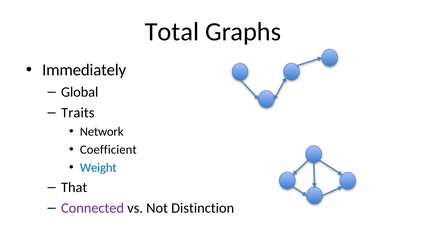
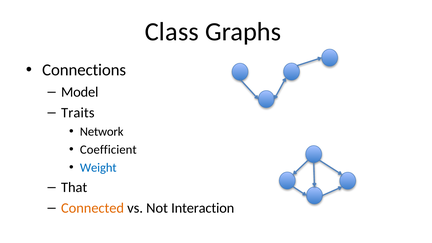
Total: Total -> Class
Immediately: Immediately -> Connections
Global: Global -> Model
Connected colour: purple -> orange
Distinction: Distinction -> Interaction
